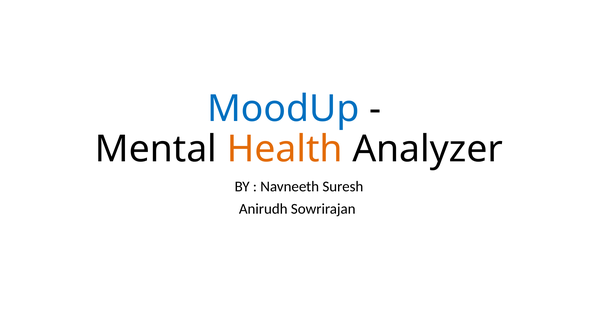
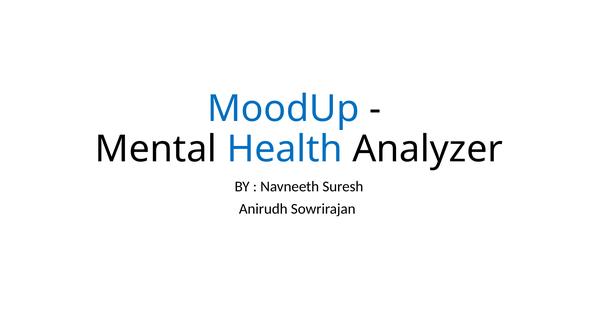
Health colour: orange -> blue
